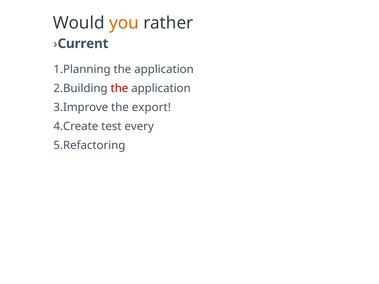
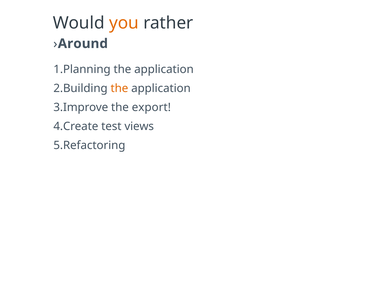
Current: Current -> Around
the at (119, 88) colour: red -> orange
every: every -> views
